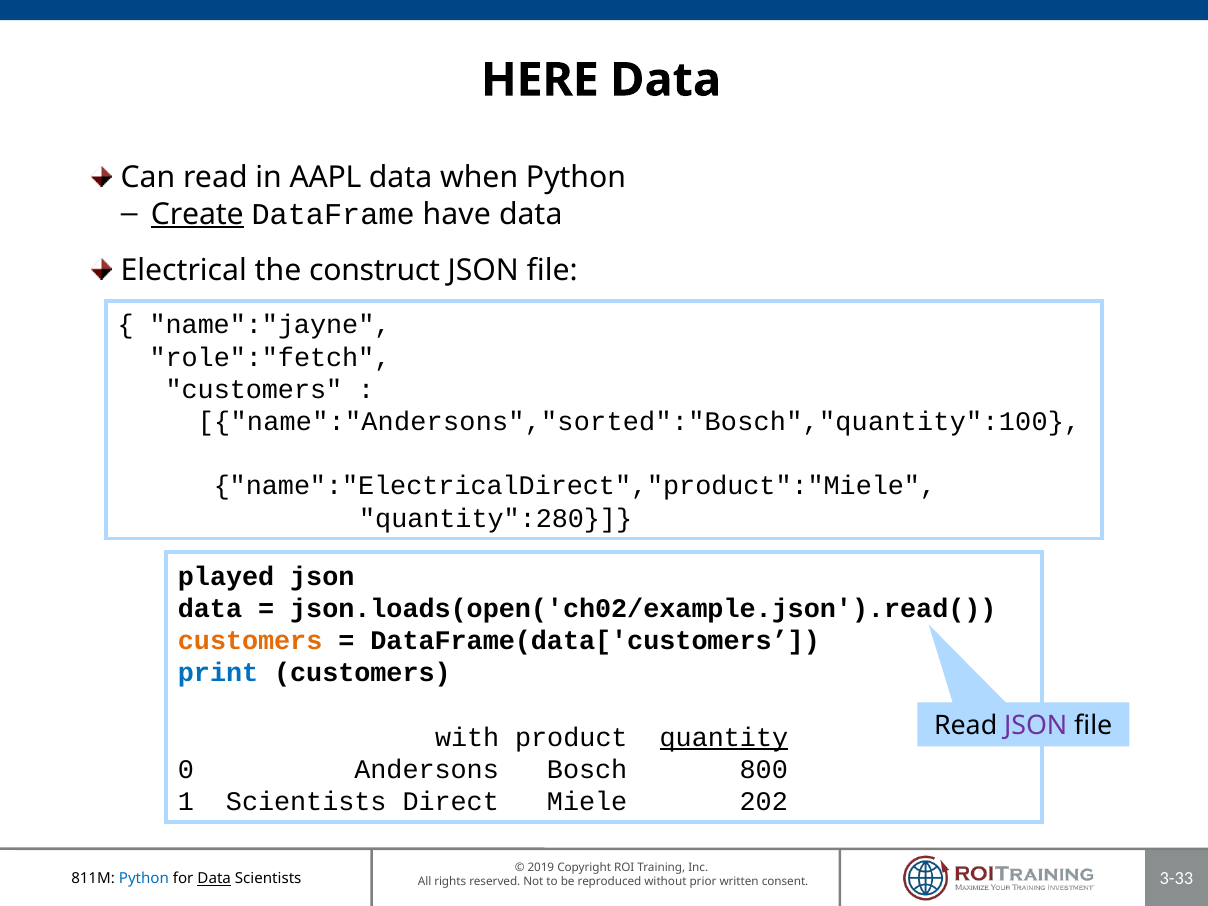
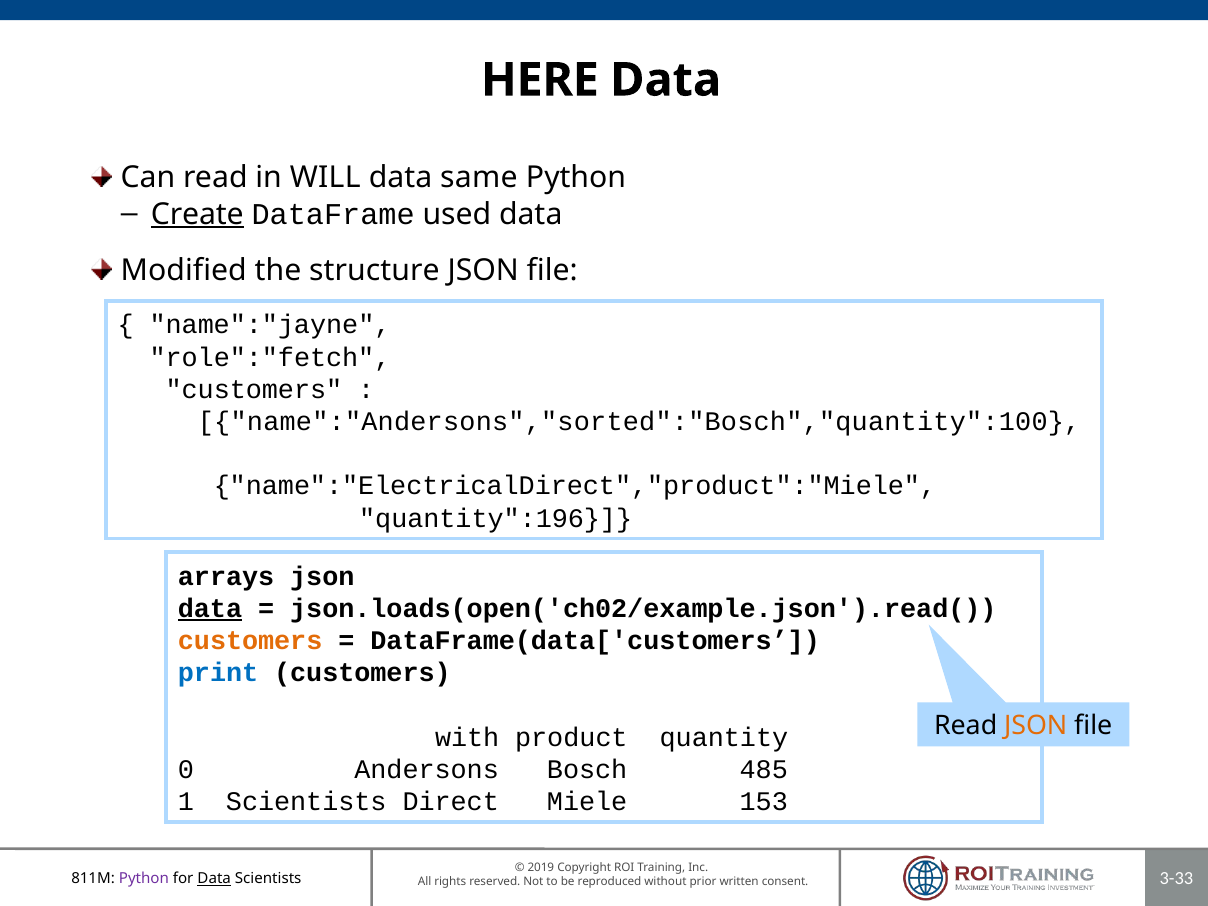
AAPL: AAPL -> WILL
when: when -> same
have: have -> used
Electrical: Electrical -> Modified
construct: construct -> structure
quantity":280: quantity":280 -> quantity":196
played: played -> arrays
data at (210, 608) underline: none -> present
JSON at (1036, 726) colour: purple -> orange
quantity underline: present -> none
800: 800 -> 485
202: 202 -> 153
Python at (144, 879) colour: blue -> purple
